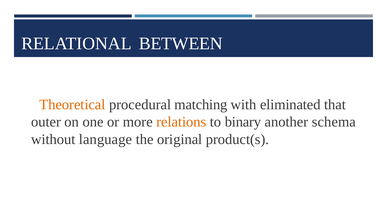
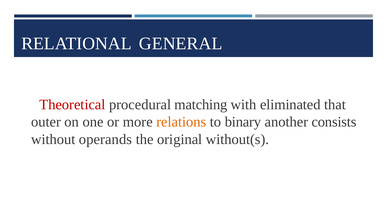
BETWEEN: BETWEEN -> GENERAL
Theoretical colour: orange -> red
schema: schema -> consists
language: language -> operands
product(s: product(s -> without(s
